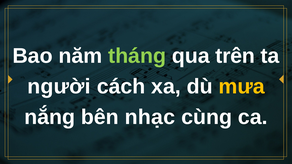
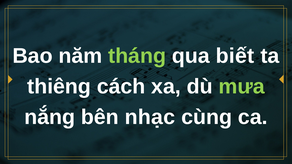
trên: trên -> biết
người: người -> thiêng
mưa colour: yellow -> light green
